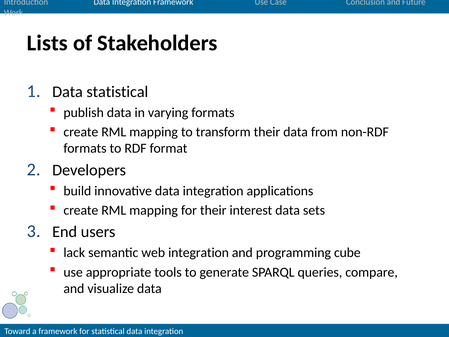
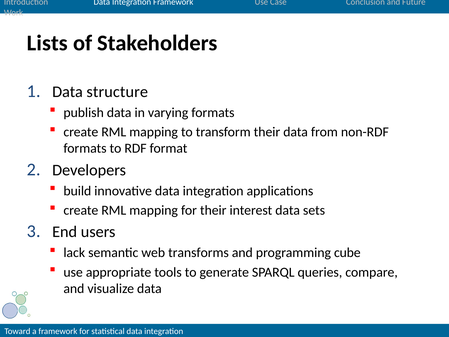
Data statistical: statistical -> structure
web integration: integration -> transforms
